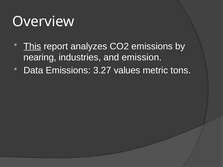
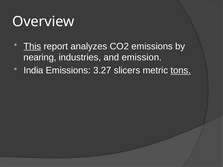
Data: Data -> India
values: values -> slicers
tons underline: none -> present
